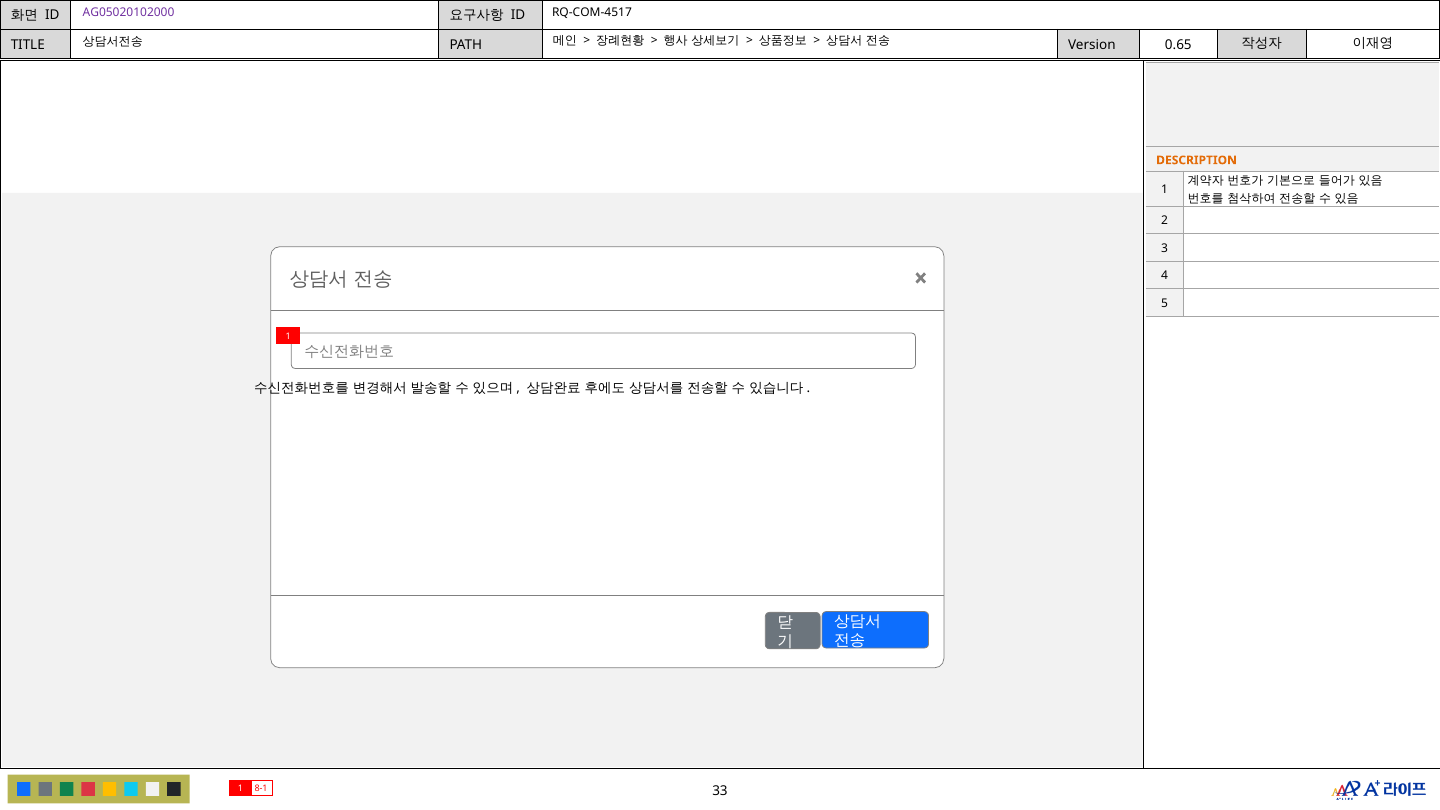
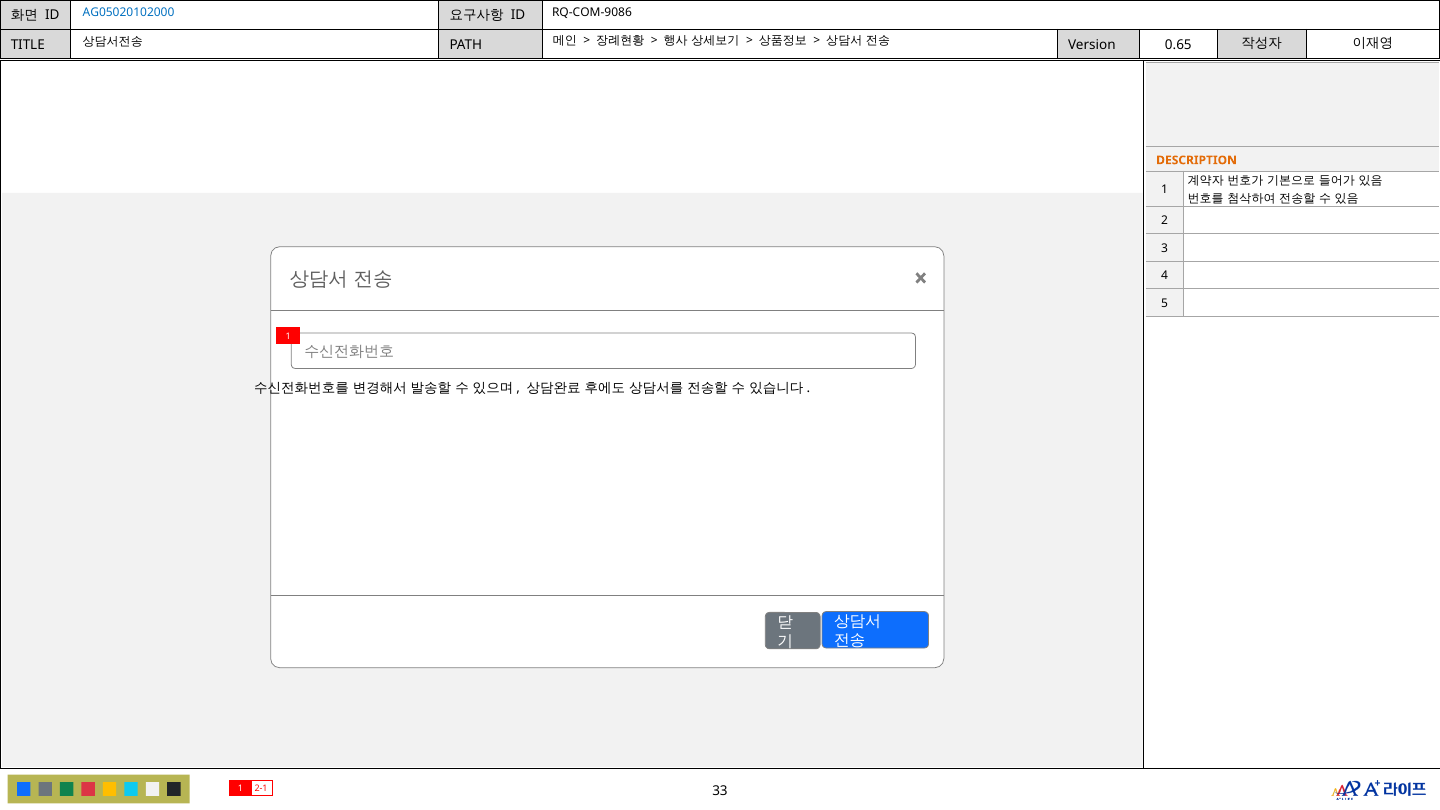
AG05020102000 colour: purple -> blue
RQ-COM-4517: RQ-COM-4517 -> RQ-COM-9086
8-1: 8-1 -> 2-1
